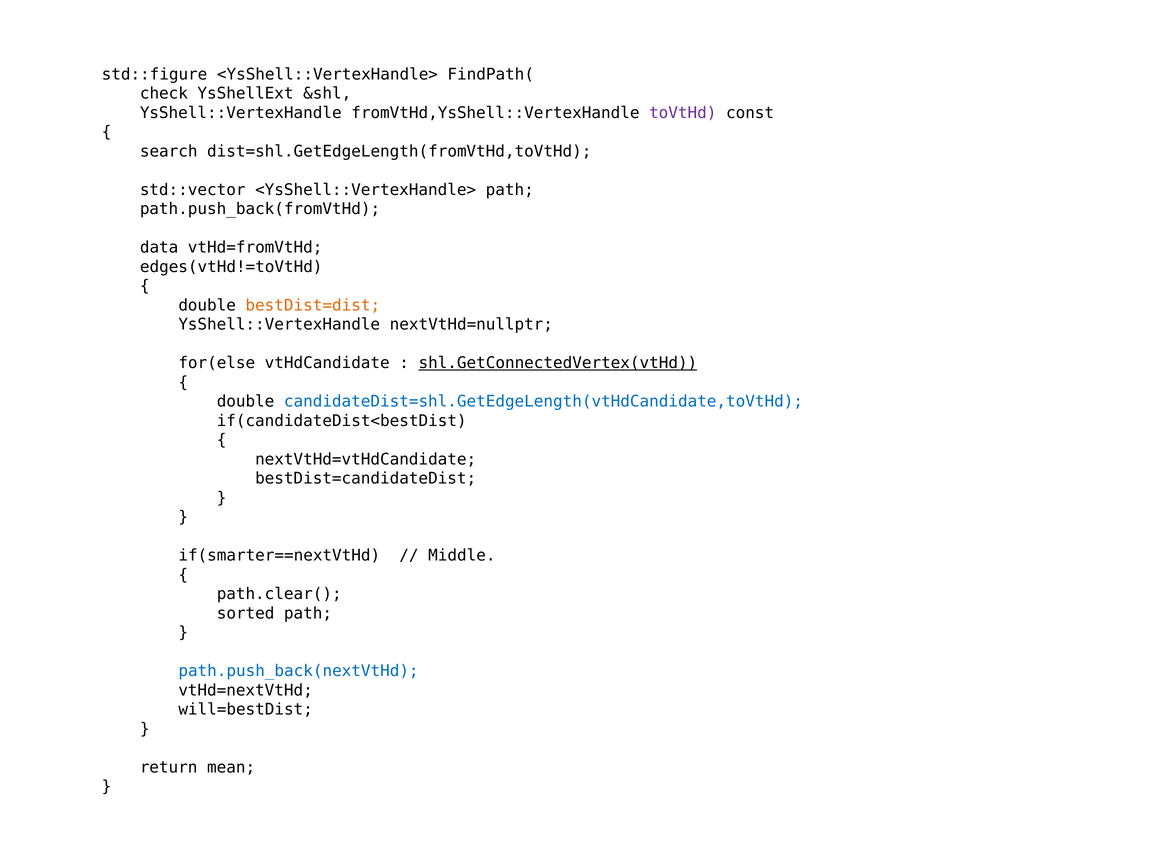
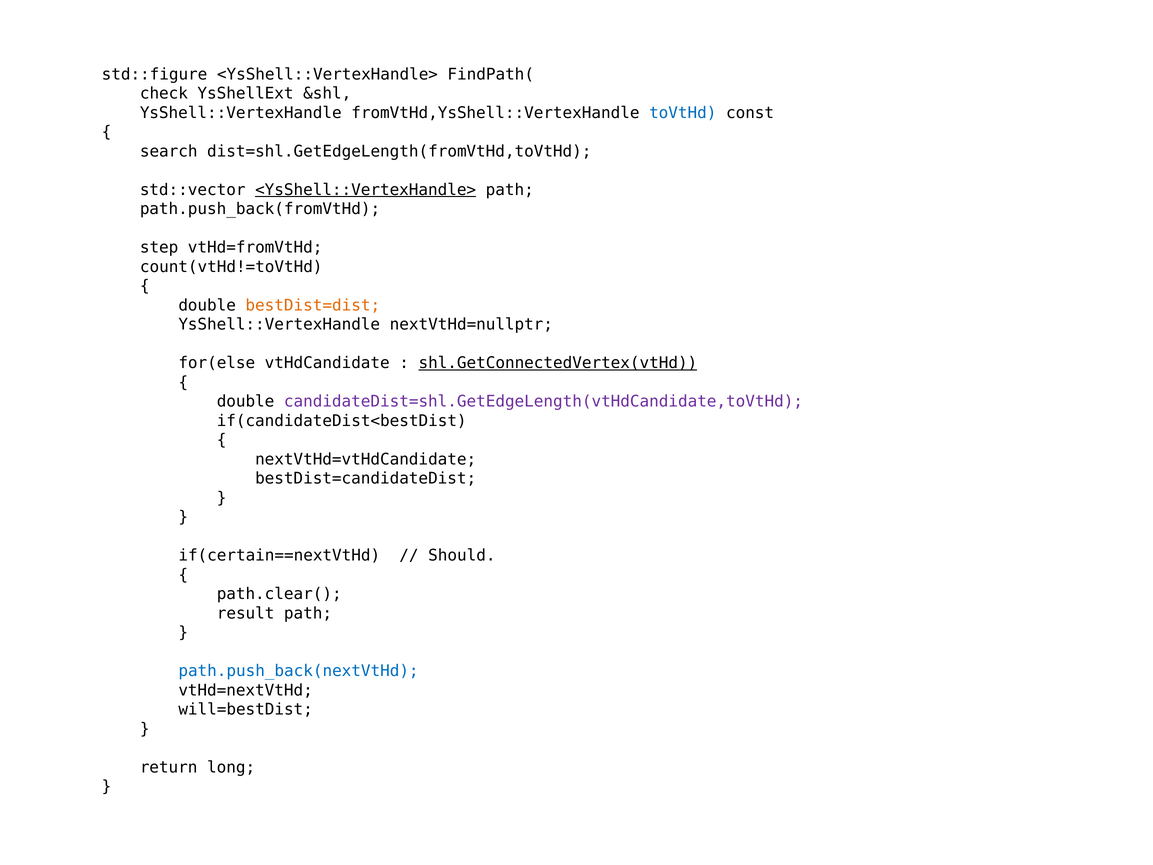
toVtHd colour: purple -> blue
<YsShell::VertexHandle> at (366, 190) underline: none -> present
data: data -> step
edges(vtHd!=toVtHd: edges(vtHd!=toVtHd -> count(vtHd!=toVtHd
candidateDist=shl.GetEdgeLength(vtHdCandidate,toVtHd colour: blue -> purple
if(smarter==nextVtHd: if(smarter==nextVtHd -> if(certain==nextVtHd
Middle: Middle -> Should
sorted: sorted -> result
mean: mean -> long
